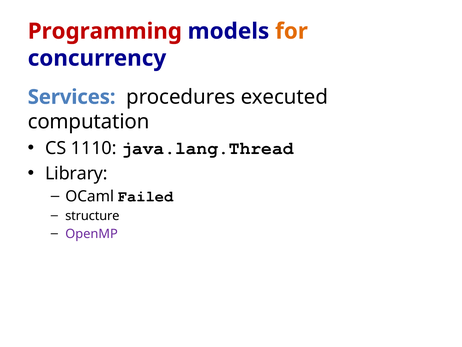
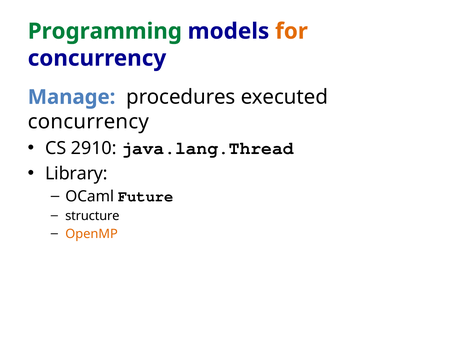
Programming colour: red -> green
Services: Services -> Manage
computation at (89, 122): computation -> concurrency
1110: 1110 -> 2910
Failed: Failed -> Future
OpenMP colour: purple -> orange
